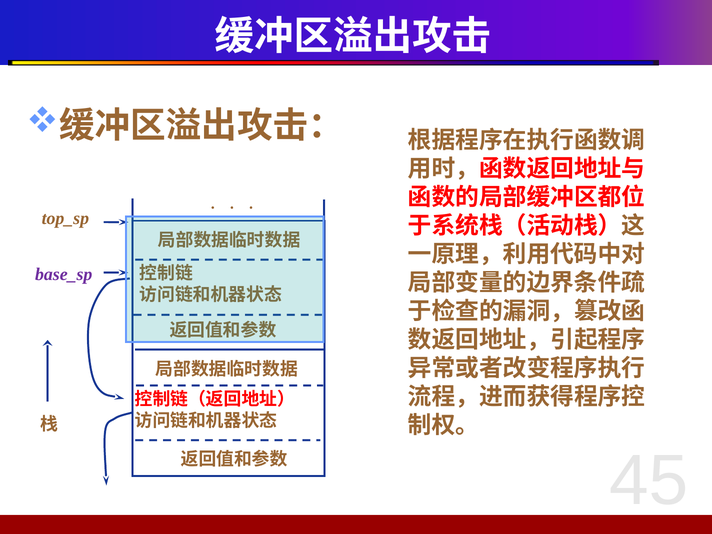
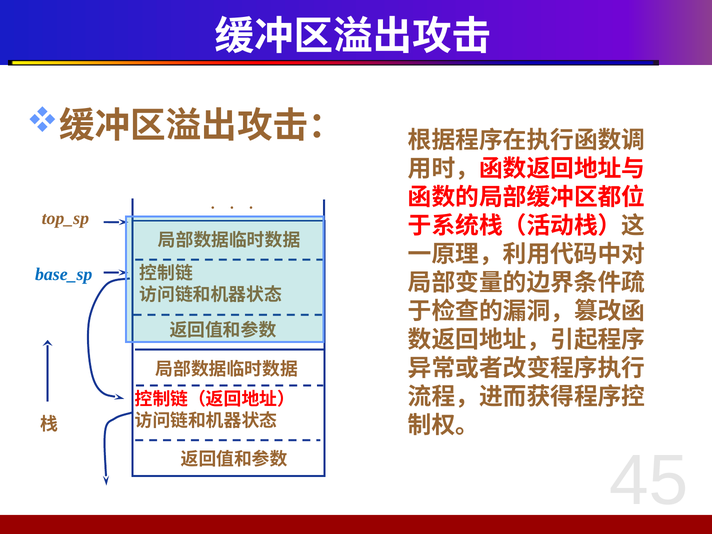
base_sp colour: purple -> blue
